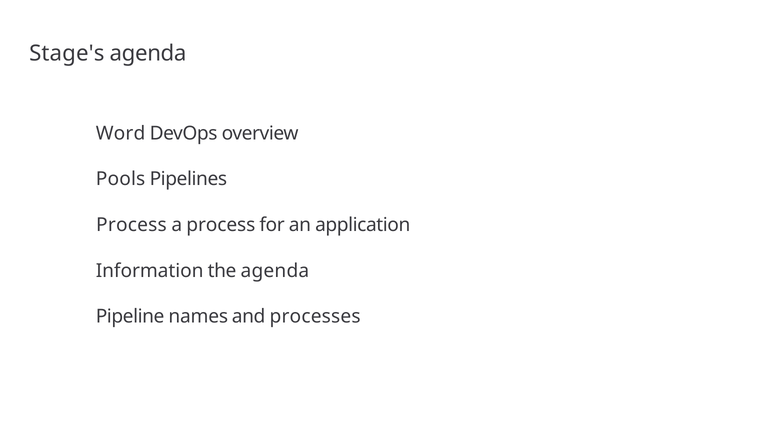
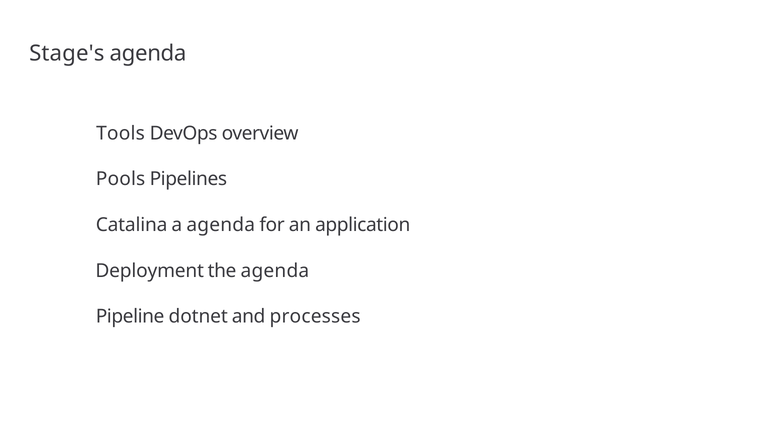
Word: Word -> Tools
Process at (131, 225): Process -> Catalina
a process: process -> agenda
Information: Information -> Deployment
names: names -> dotnet
